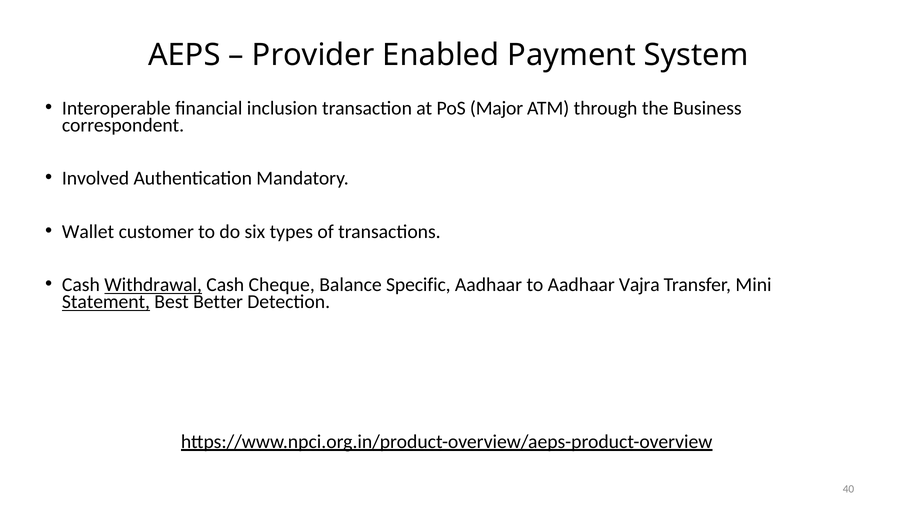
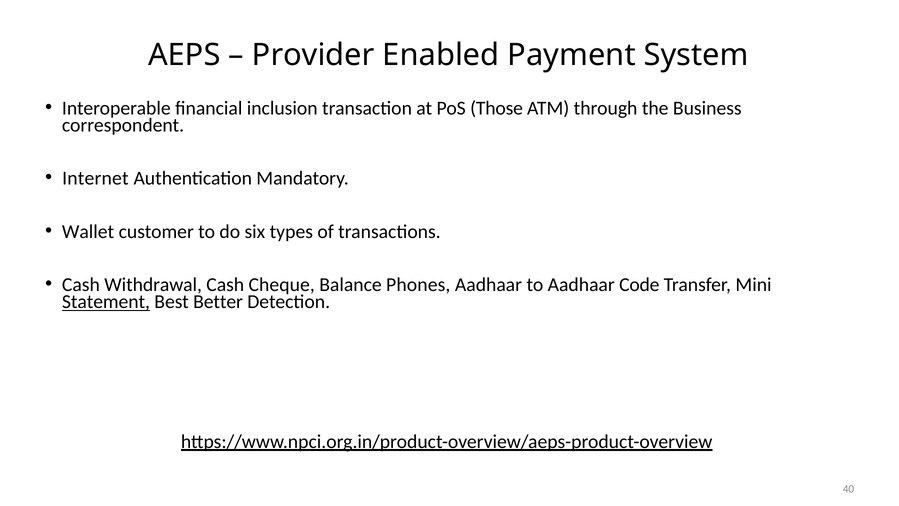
Major: Major -> Those
Involved: Involved -> Internet
Withdrawal underline: present -> none
Specific: Specific -> Phones
Vajra: Vajra -> Code
